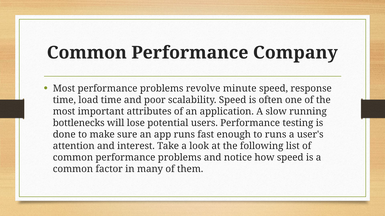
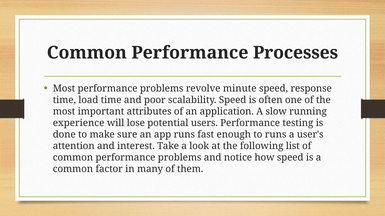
Company: Company -> Processes
bottlenecks: bottlenecks -> experience
